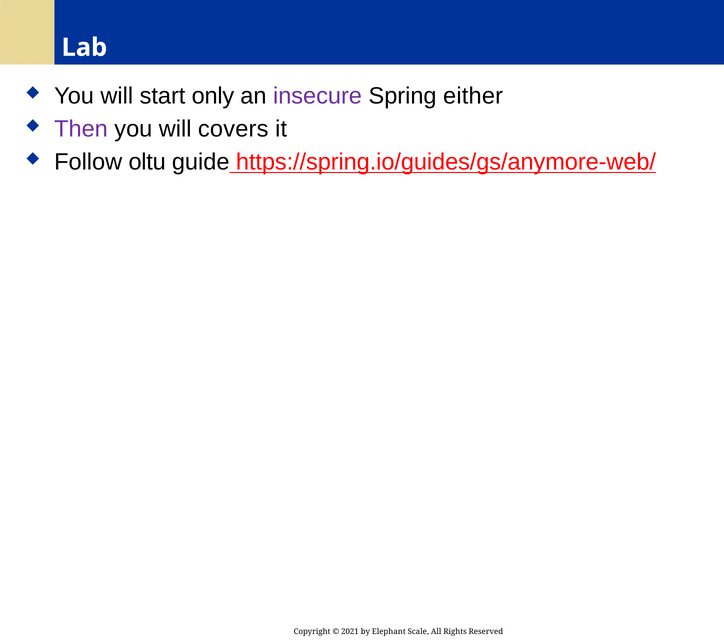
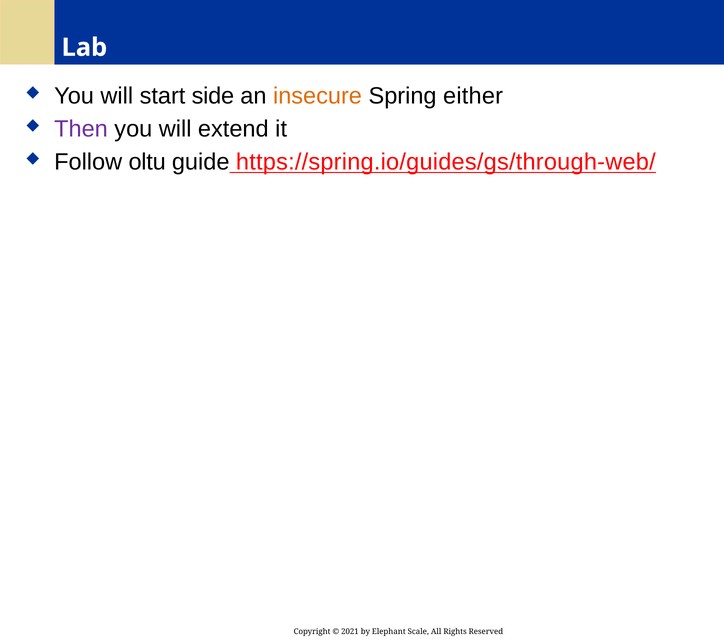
only: only -> side
insecure colour: purple -> orange
covers: covers -> extend
https://spring.io/guides/gs/anymore-web/: https://spring.io/guides/gs/anymore-web/ -> https://spring.io/guides/gs/through-web/
